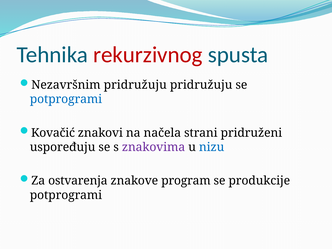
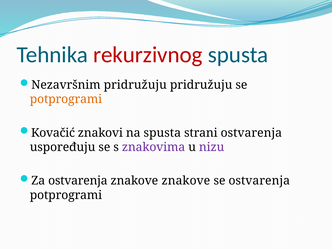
potprogrami at (66, 99) colour: blue -> orange
na načela: načela -> spusta
strani pridruženi: pridruženi -> ostvarenja
nizu colour: blue -> purple
znakove program: program -> znakove
se produkcije: produkcije -> ostvarenja
